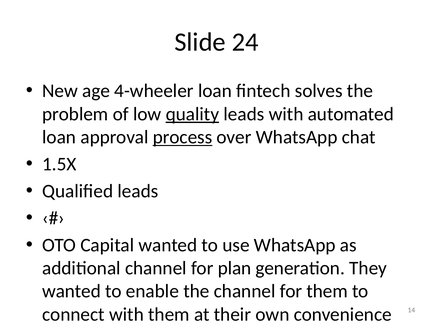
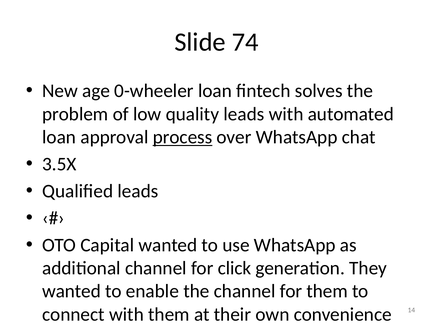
24: 24 -> 74
4-wheeler: 4-wheeler -> 0-wheeler
quality underline: present -> none
1.5X: 1.5X -> 3.5X
for plan: plan -> click
